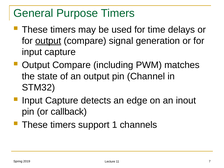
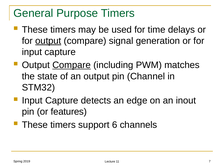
Compare at (72, 65) underline: none -> present
callback: callback -> features
1: 1 -> 6
